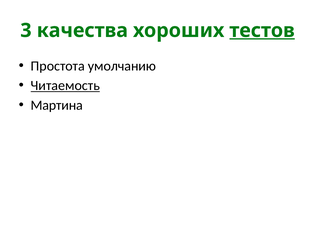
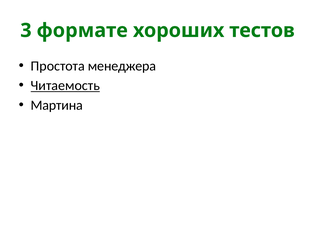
качества: качества -> формате
тестов underline: present -> none
умолчанию: умолчанию -> менеджера
